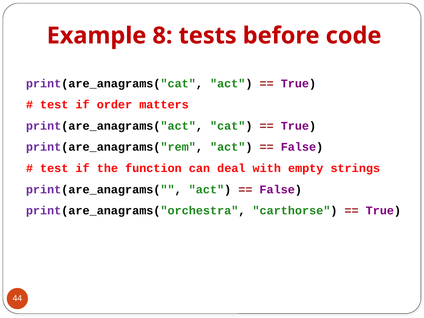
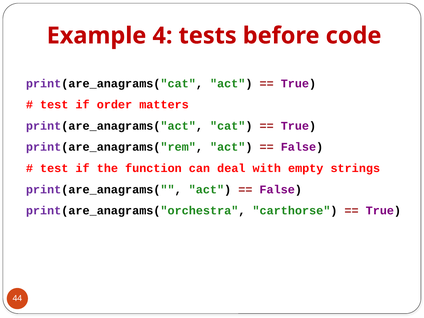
8: 8 -> 4
